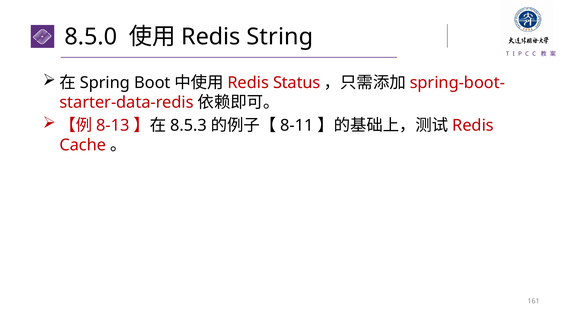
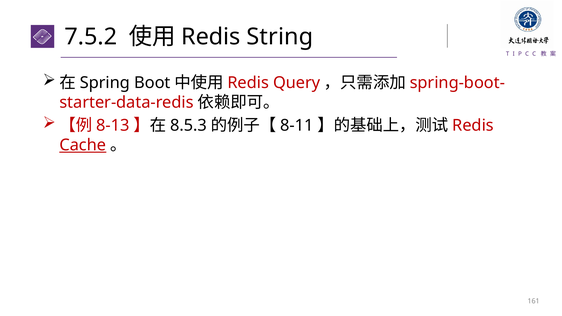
8.5.0: 8.5.0 -> 7.5.2
Status: Status -> Query
Cache underline: none -> present
